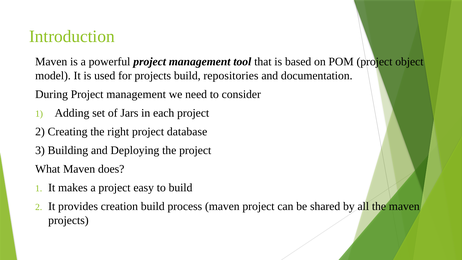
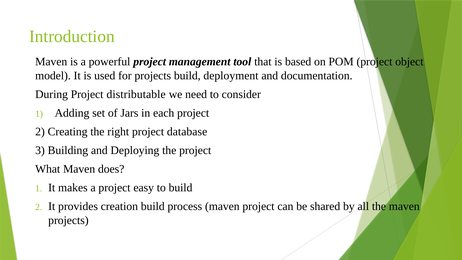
repositories: repositories -> deployment
During Project management: management -> distributable
